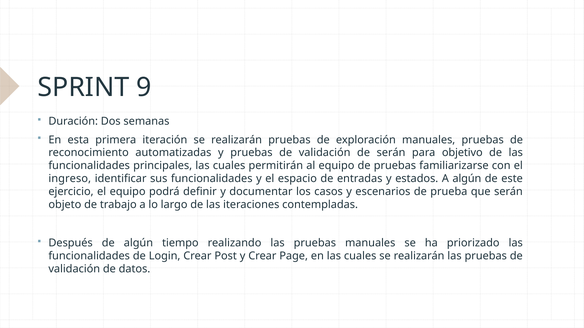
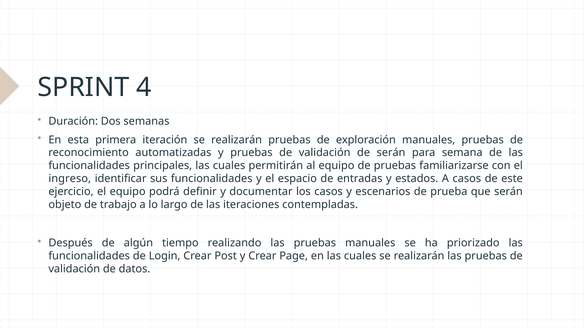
9: 9 -> 4
objetivo: objetivo -> semana
A algún: algún -> casos
